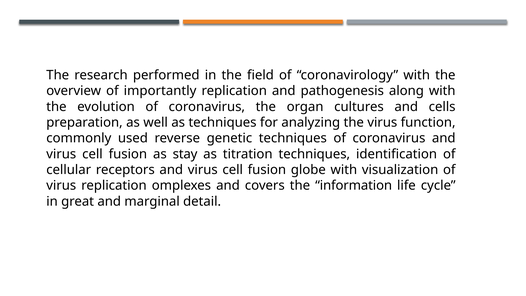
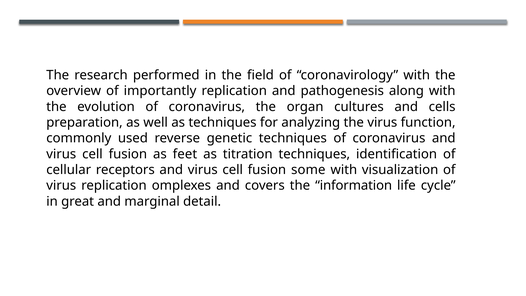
stay: stay -> feet
globe: globe -> some
